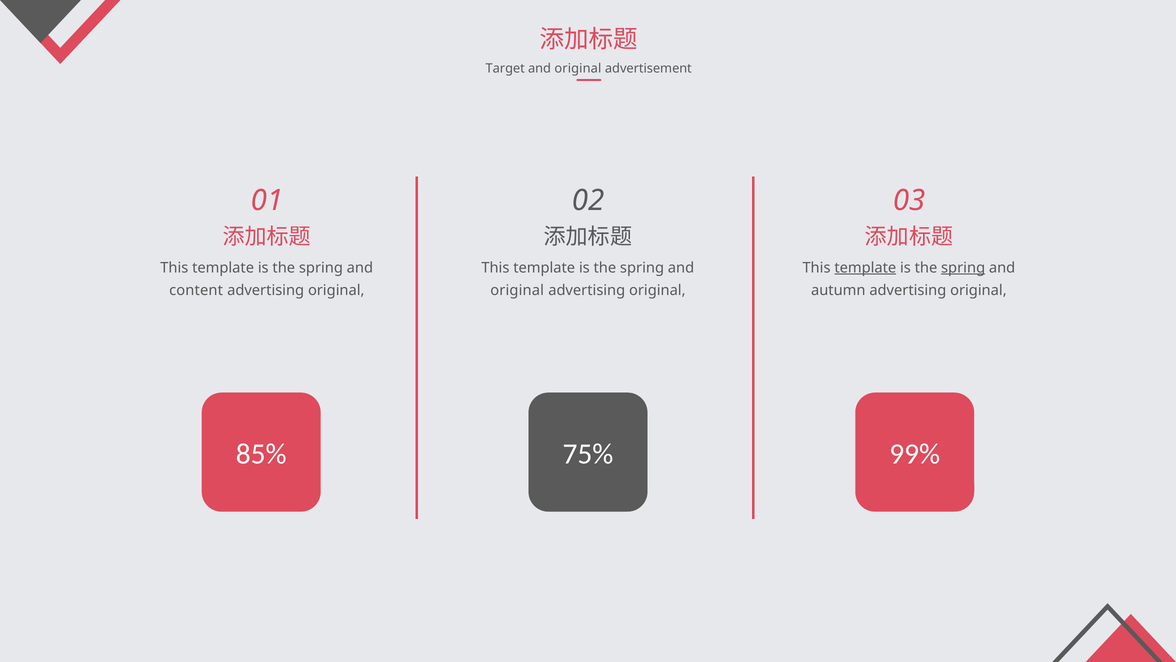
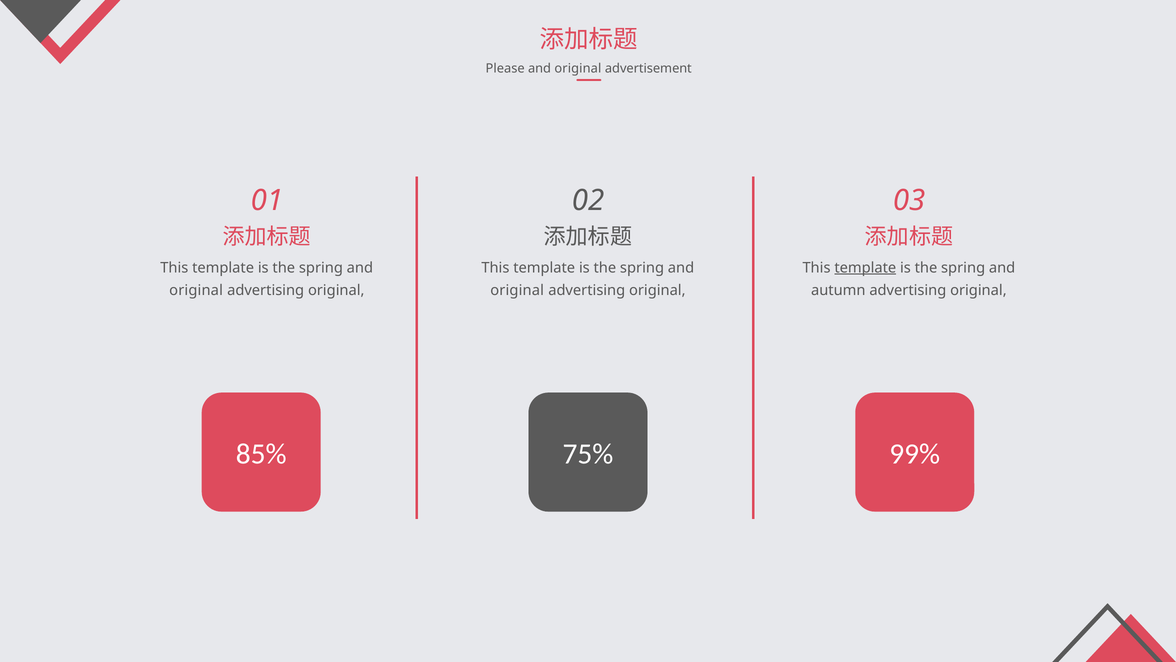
Target: Target -> Please
spring at (963, 267) underline: present -> none
content at (196, 290): content -> original
